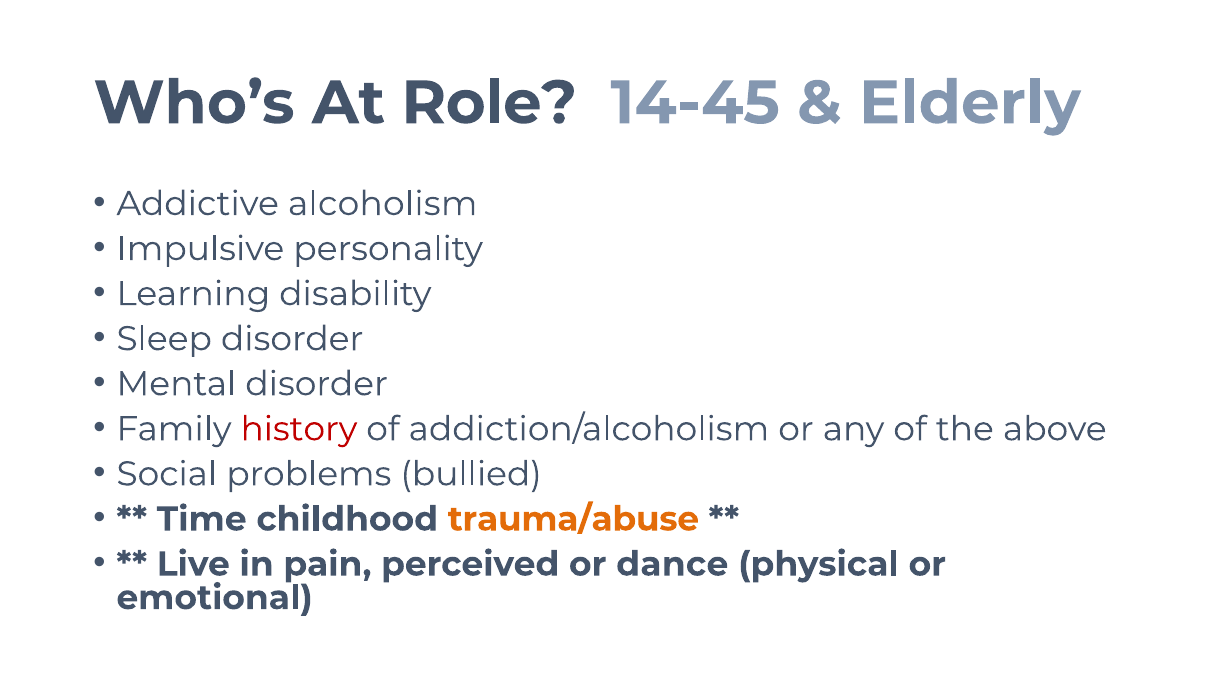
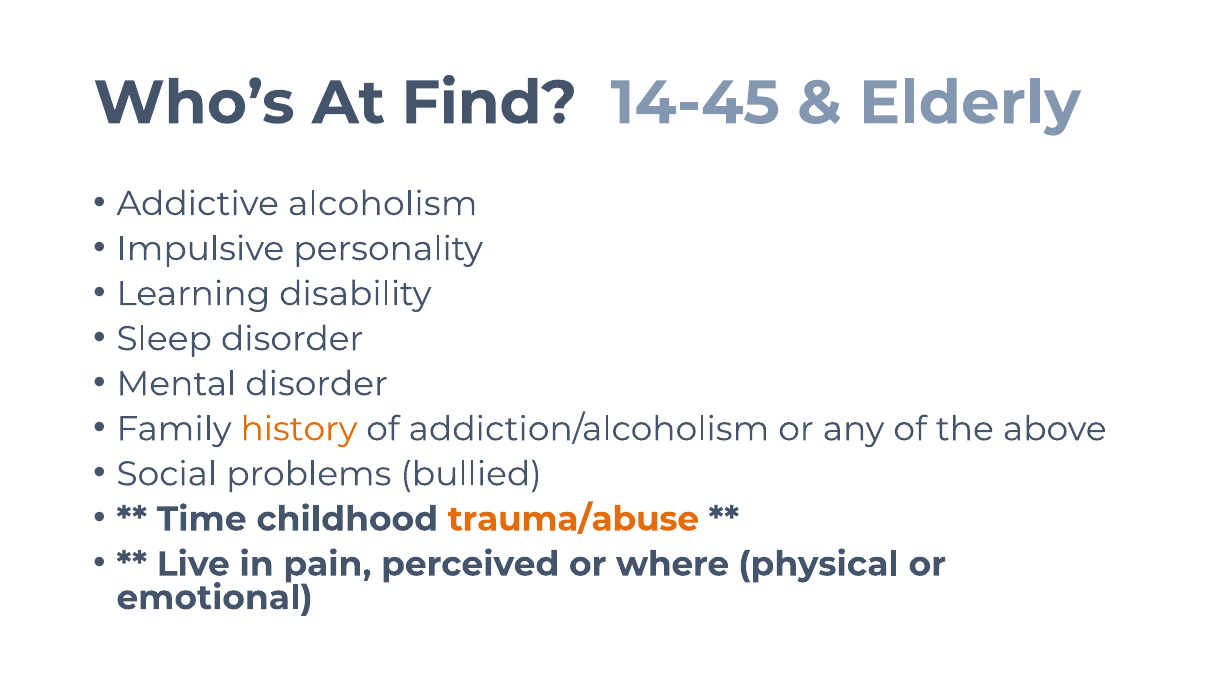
Role: Role -> Find
history colour: red -> orange
dance: dance -> where
